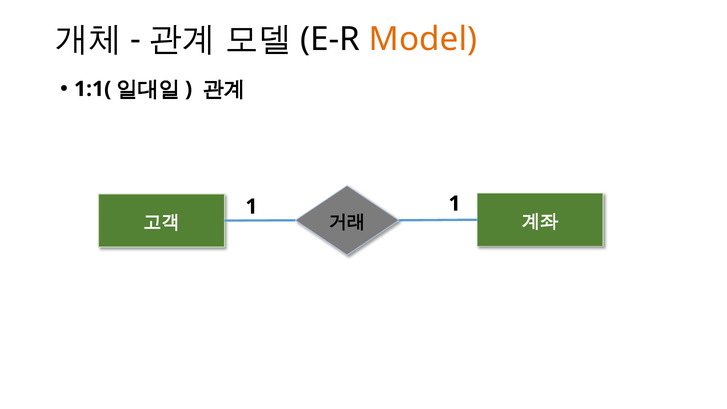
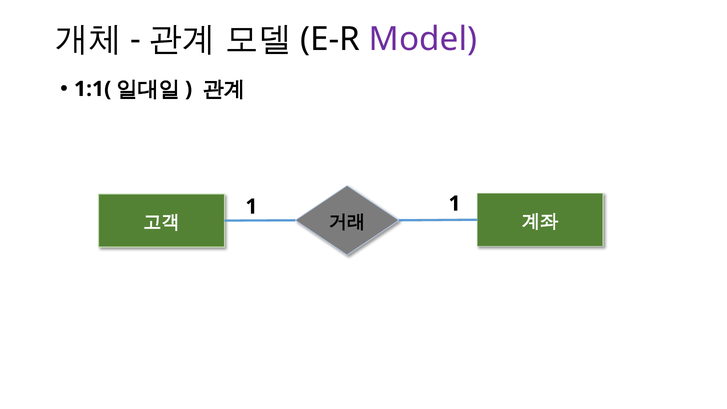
Model colour: orange -> purple
